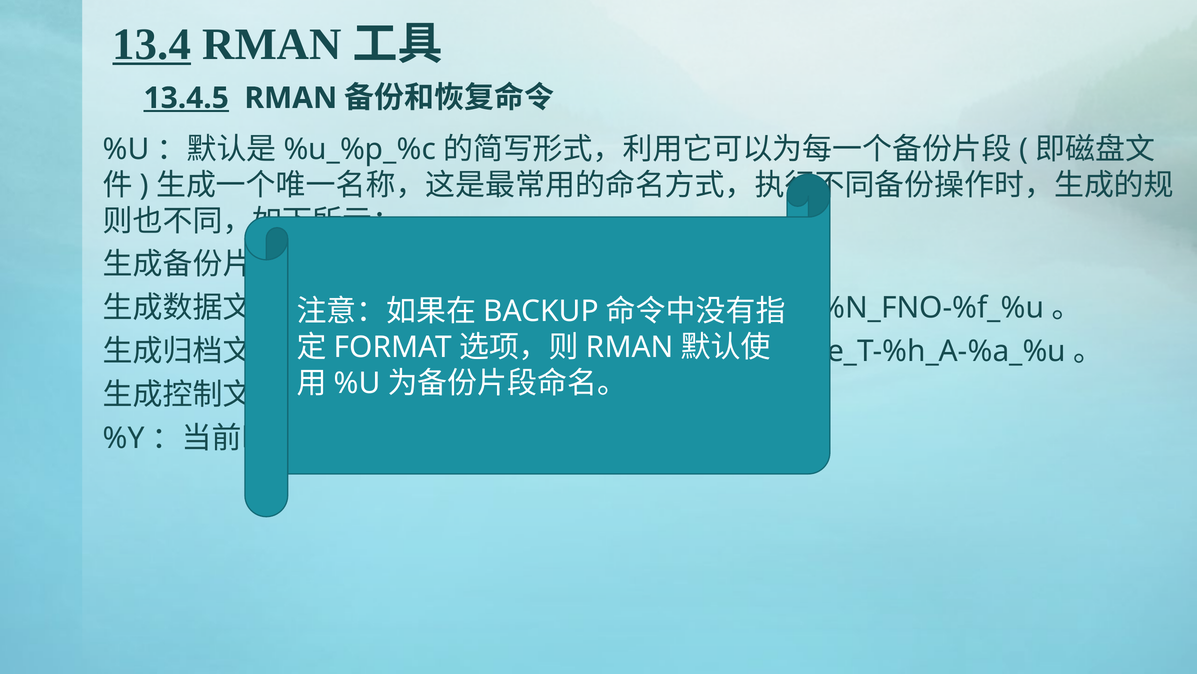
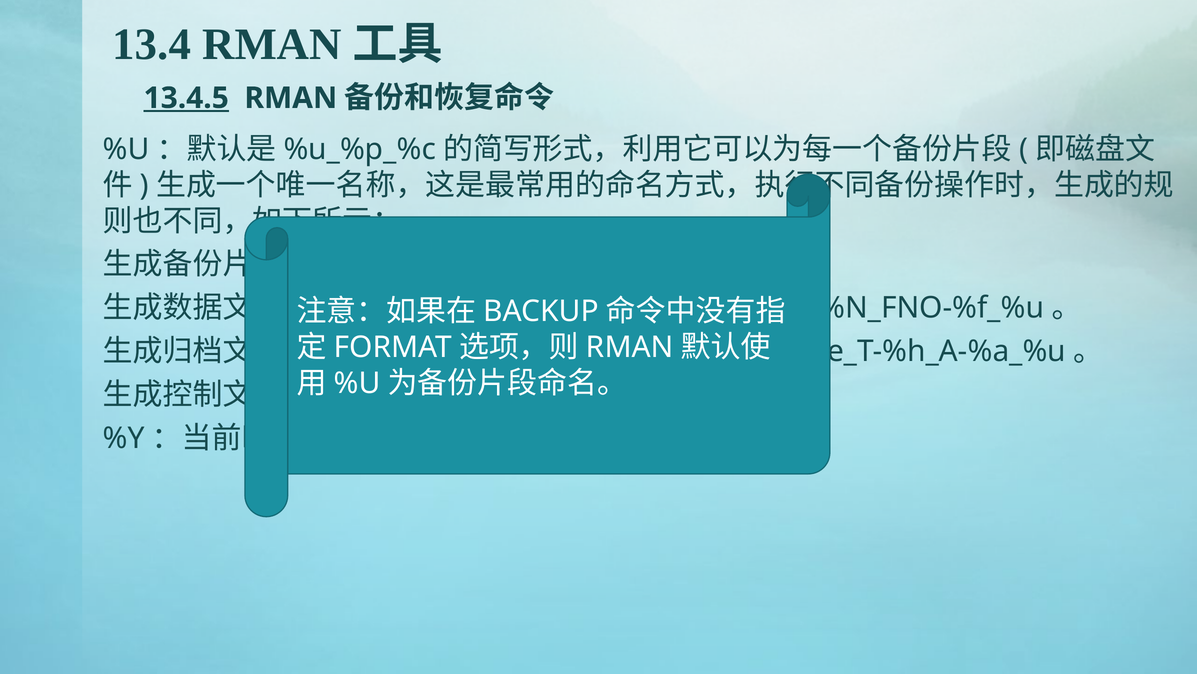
13.4 underline: present -> none
